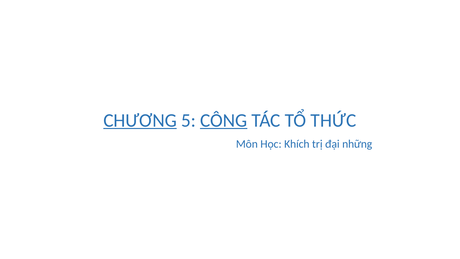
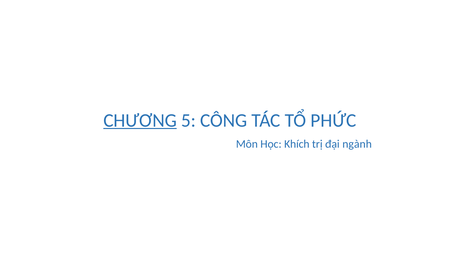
CÔNG underline: present -> none
THỨC: THỨC -> PHỨC
những: những -> ngành
